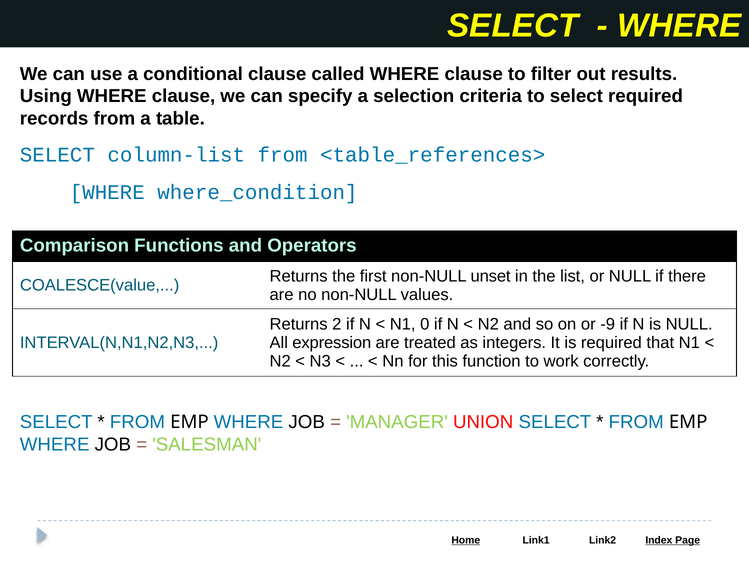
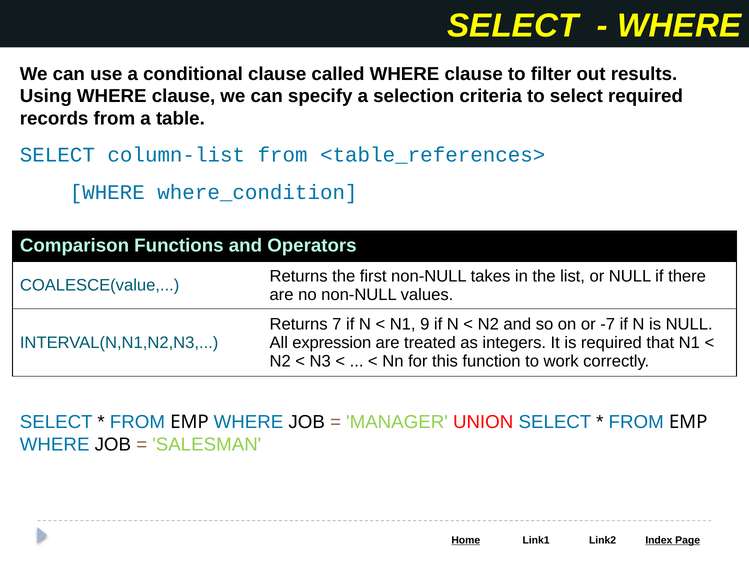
unset: unset -> takes
2: 2 -> 7
0: 0 -> 9
-9: -9 -> -7
